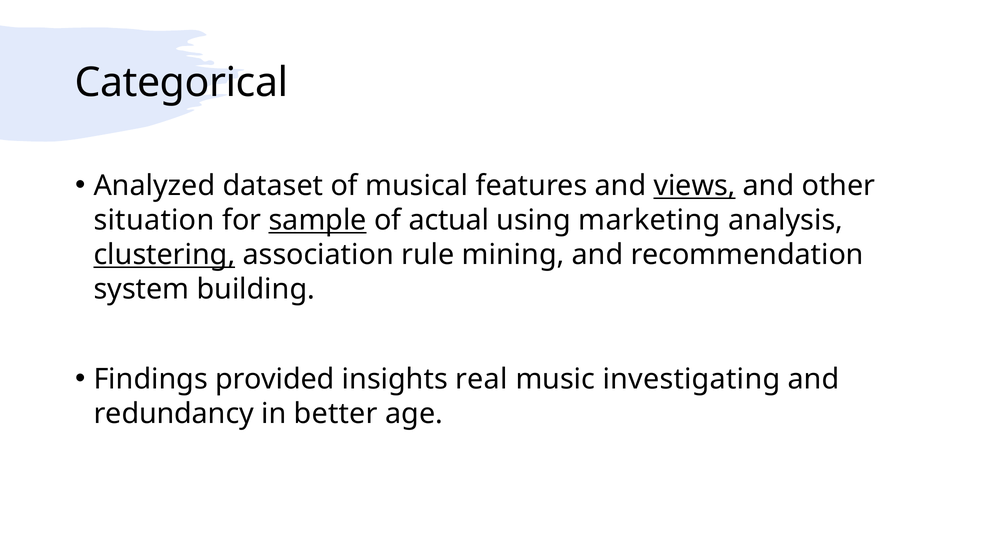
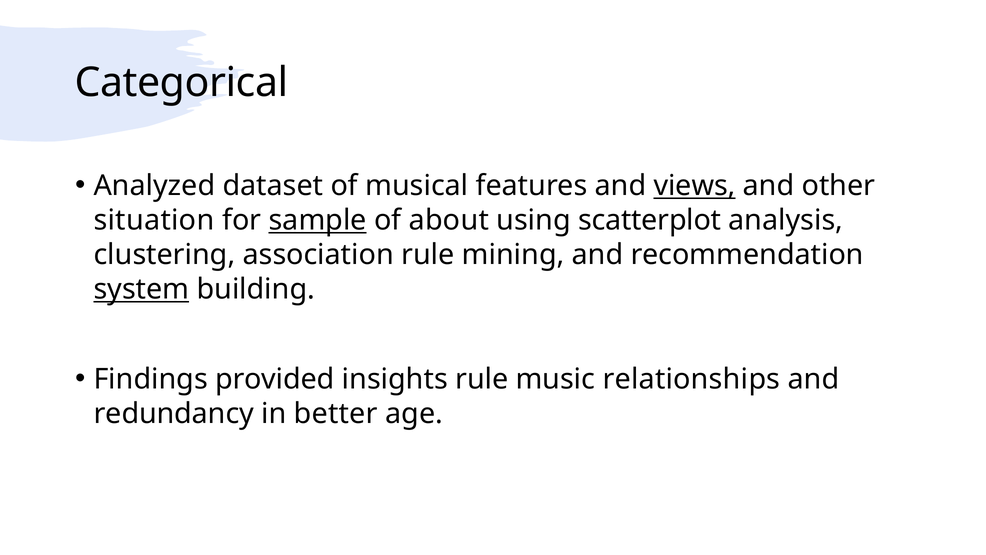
actual: actual -> about
marketing: marketing -> scatterplot
clustering underline: present -> none
system underline: none -> present
insights real: real -> rule
investigating: investigating -> relationships
